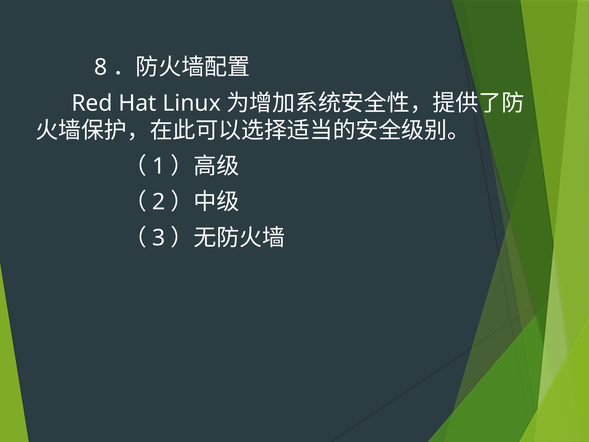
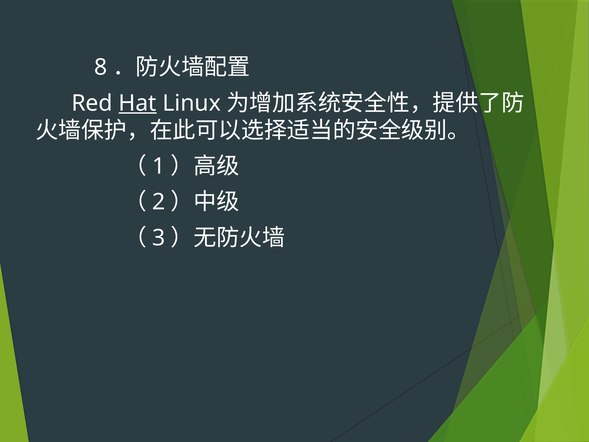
Hat underline: none -> present
